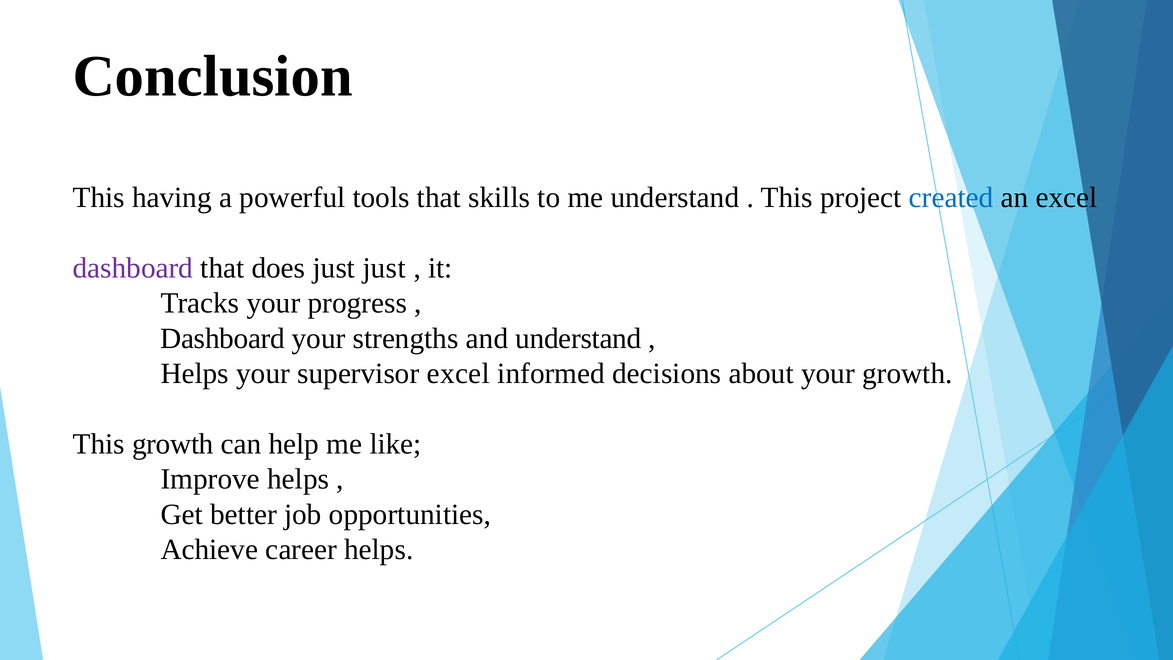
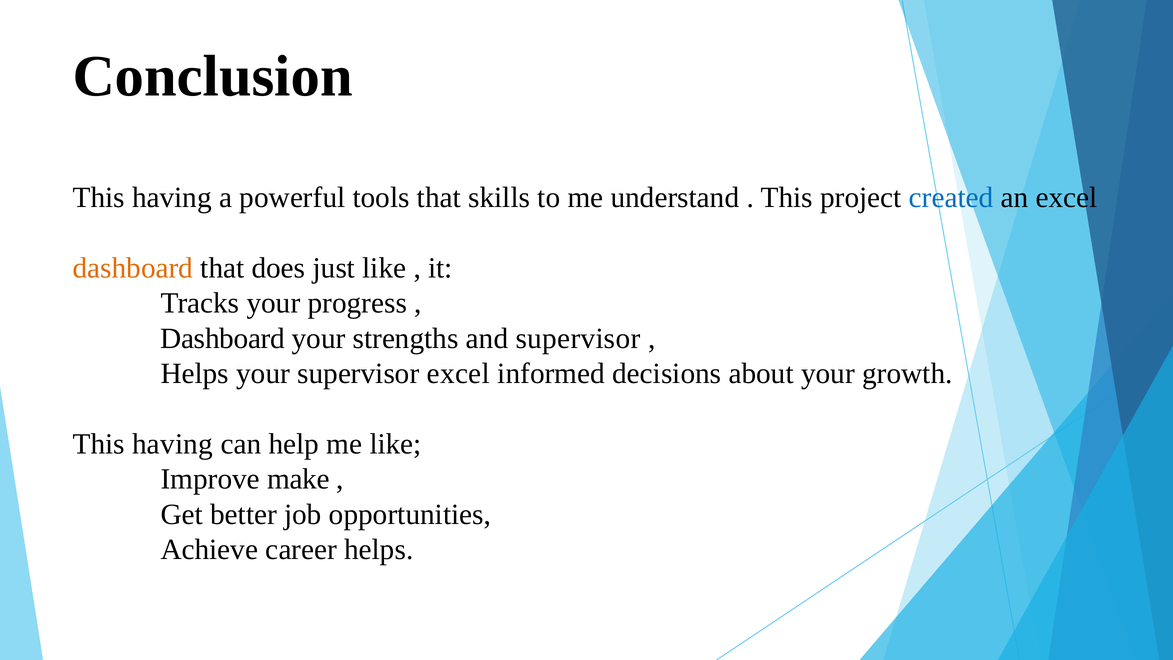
dashboard at (133, 268) colour: purple -> orange
just just: just -> like
and understand: understand -> supervisor
growth at (173, 444): growth -> having
Improve helps: helps -> make
